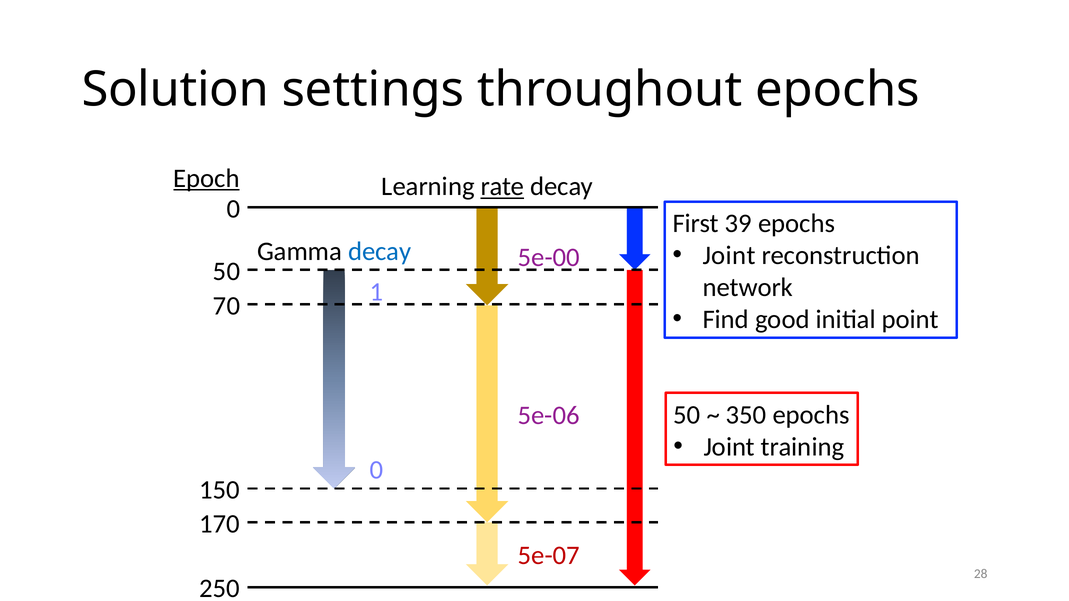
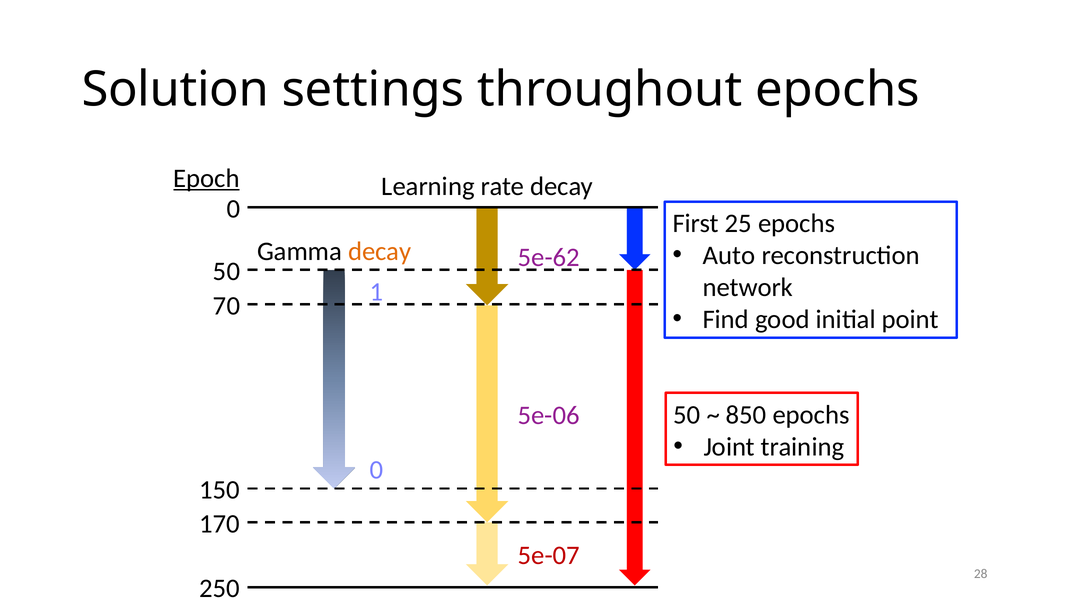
rate underline: present -> none
39: 39 -> 25
decay at (380, 251) colour: blue -> orange
Joint at (729, 256): Joint -> Auto
5e-00: 5e-00 -> 5e-62
350: 350 -> 850
